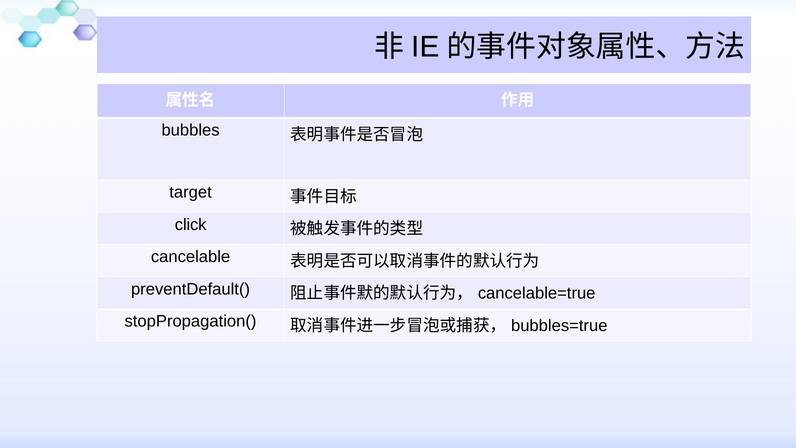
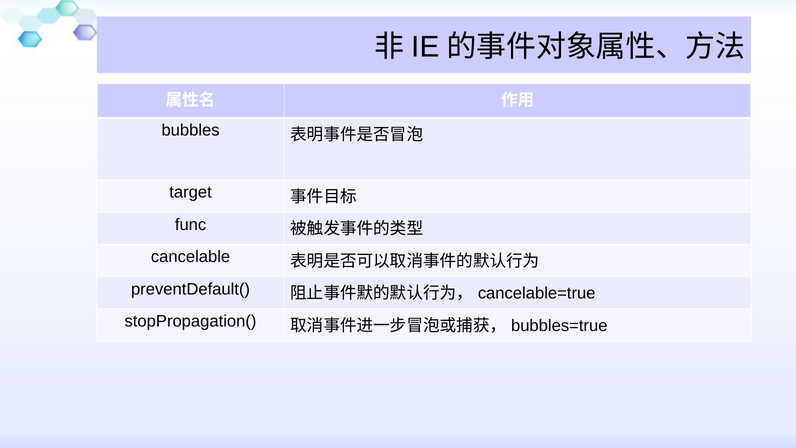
click: click -> func
